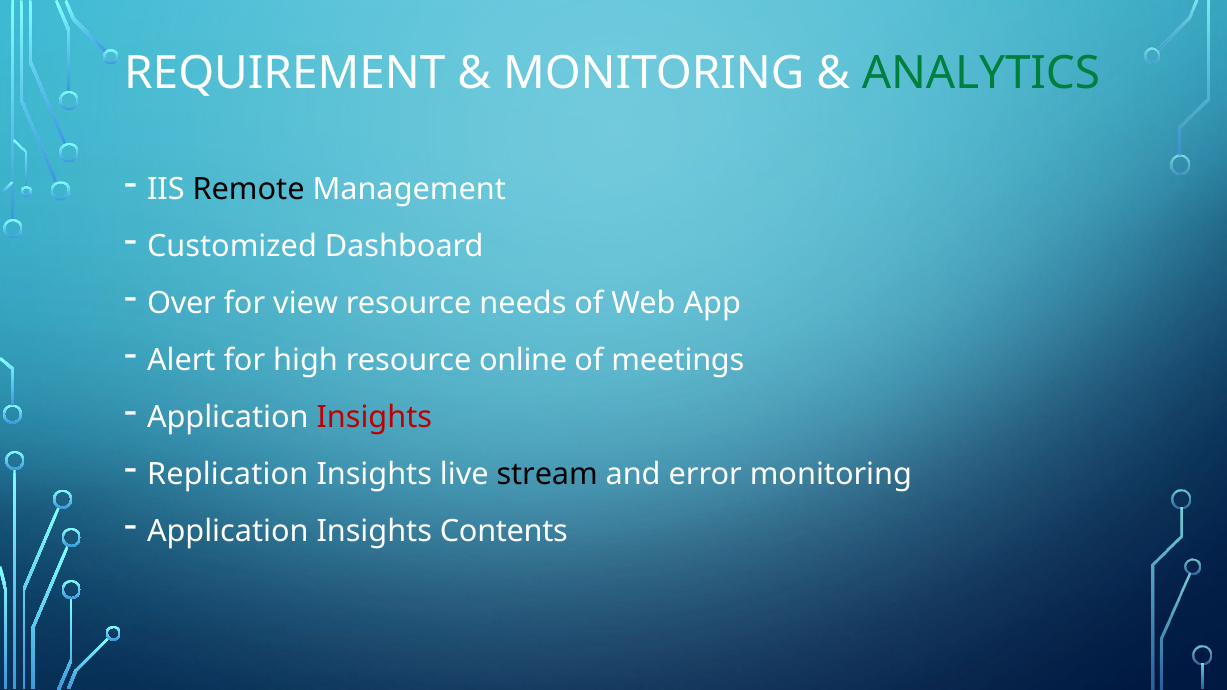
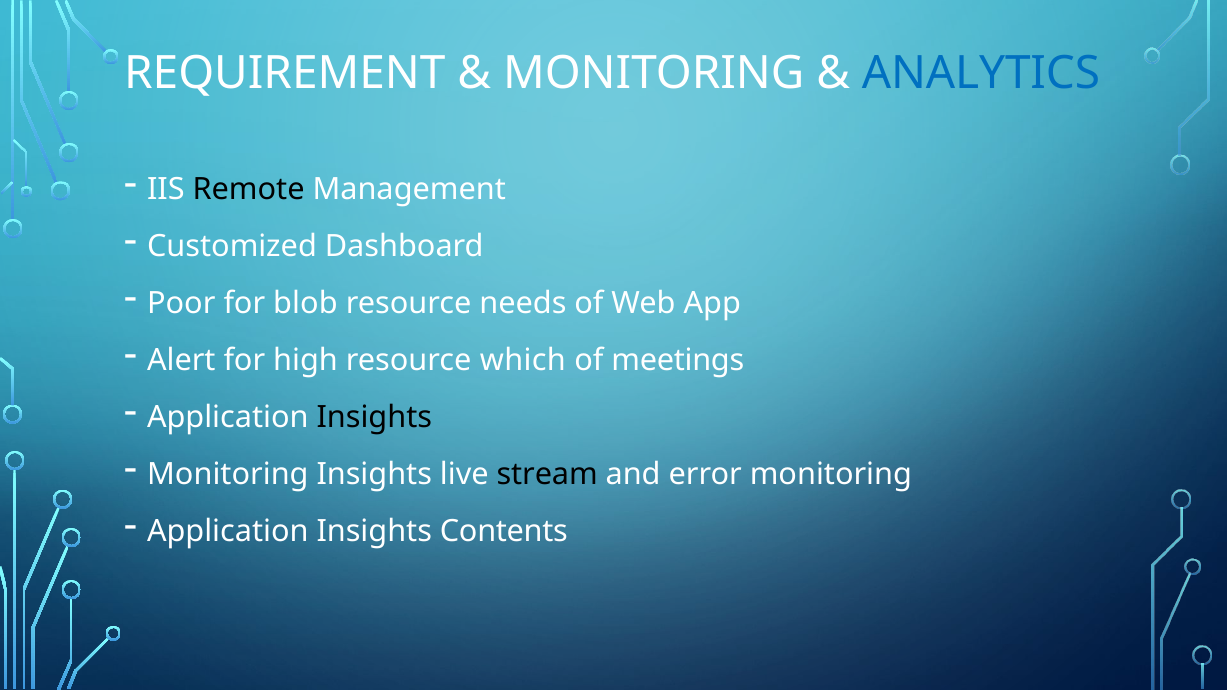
ANALYTICS colour: green -> blue
Over: Over -> Poor
view: view -> blob
online: online -> which
Insights at (374, 418) colour: red -> black
Replication at (228, 475): Replication -> Monitoring
